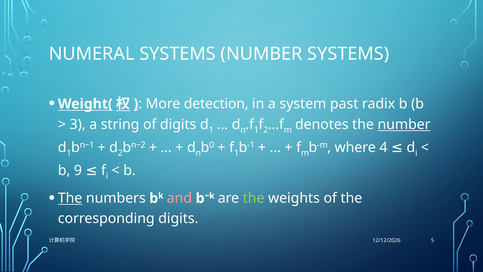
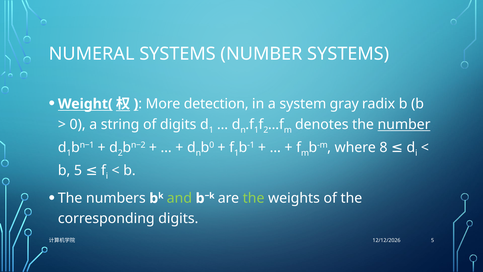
past: past -> gray
3 at (78, 124): 3 -> 0
4: 4 -> 8
b 9: 9 -> 5
The at (70, 198) underline: present -> none
and colour: pink -> light green
